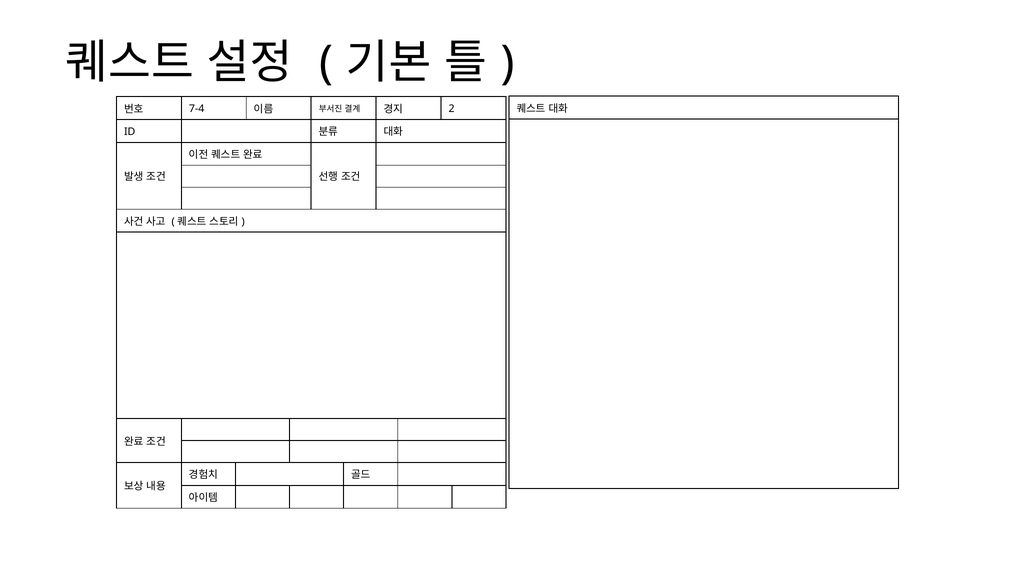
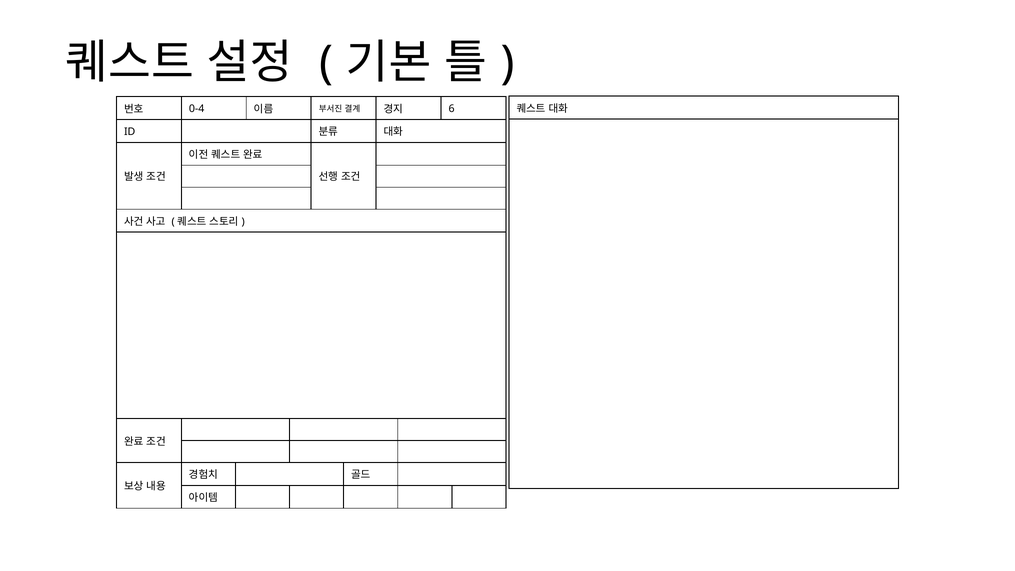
7-4: 7-4 -> 0-4
2: 2 -> 6
